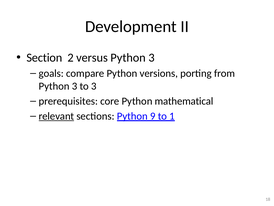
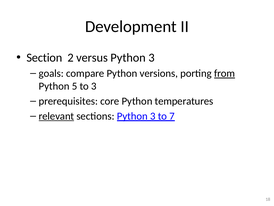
from underline: none -> present
3 at (75, 86): 3 -> 5
mathematical: mathematical -> temperatures
sections Python 9: 9 -> 3
1: 1 -> 7
